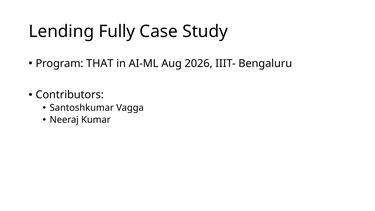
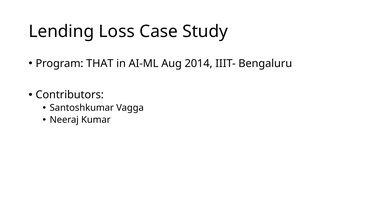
Fully: Fully -> Loss
2026: 2026 -> 2014
